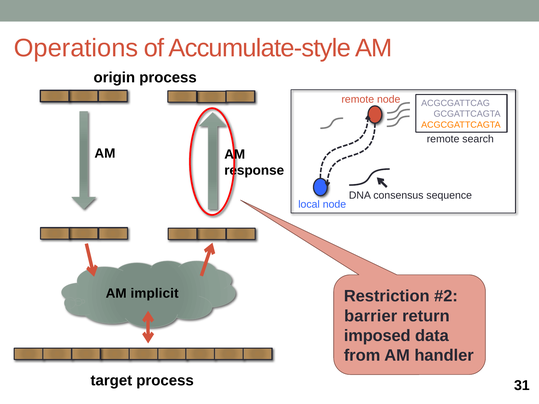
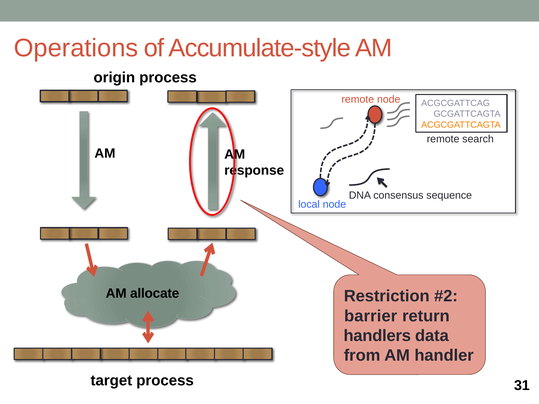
implicit: implicit -> allocate
imposed: imposed -> handlers
